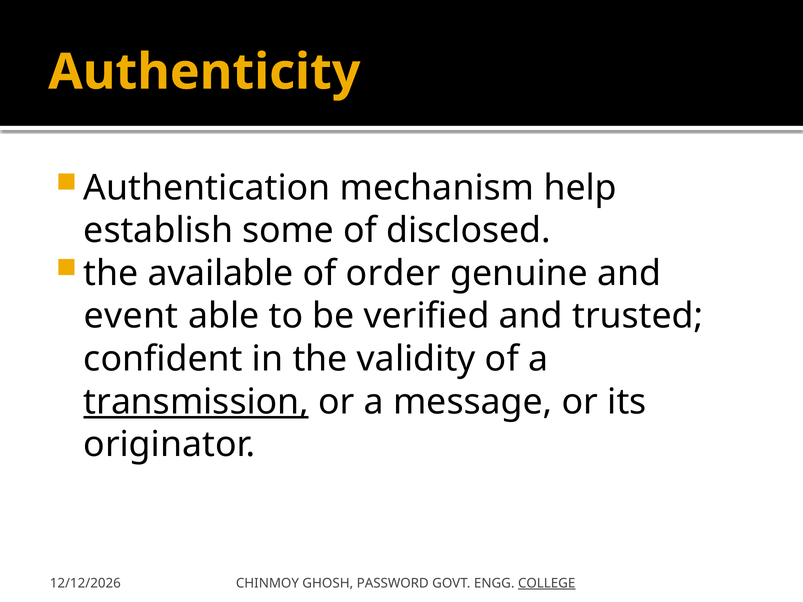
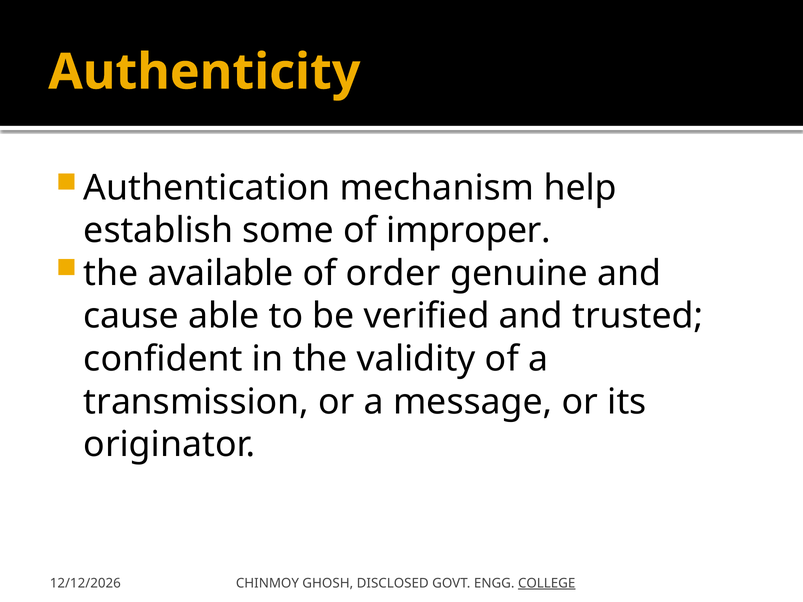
disclosed: disclosed -> improper
event: event -> cause
transmission underline: present -> none
PASSWORD: PASSWORD -> DISCLOSED
